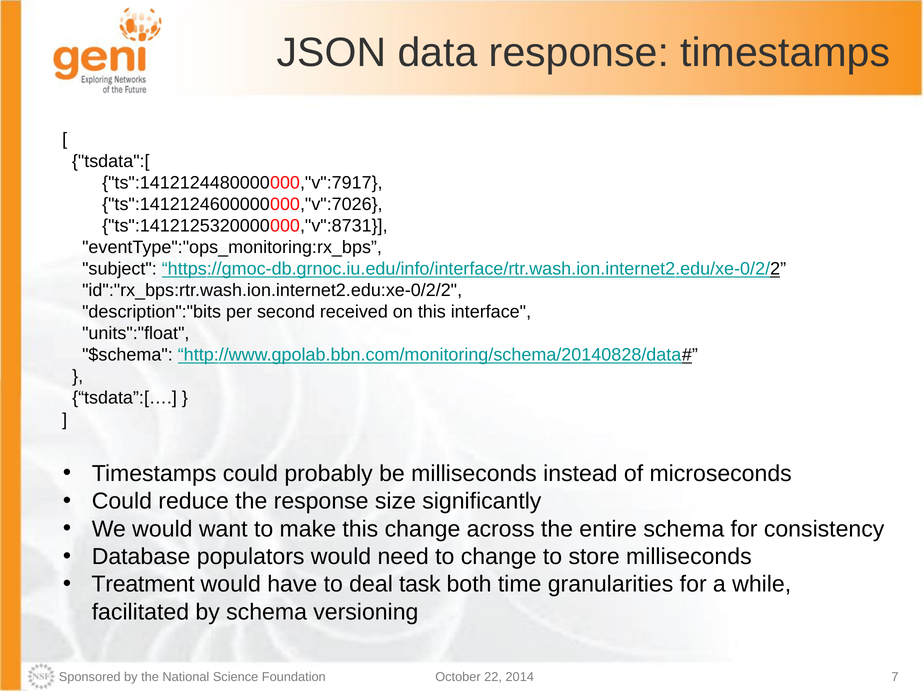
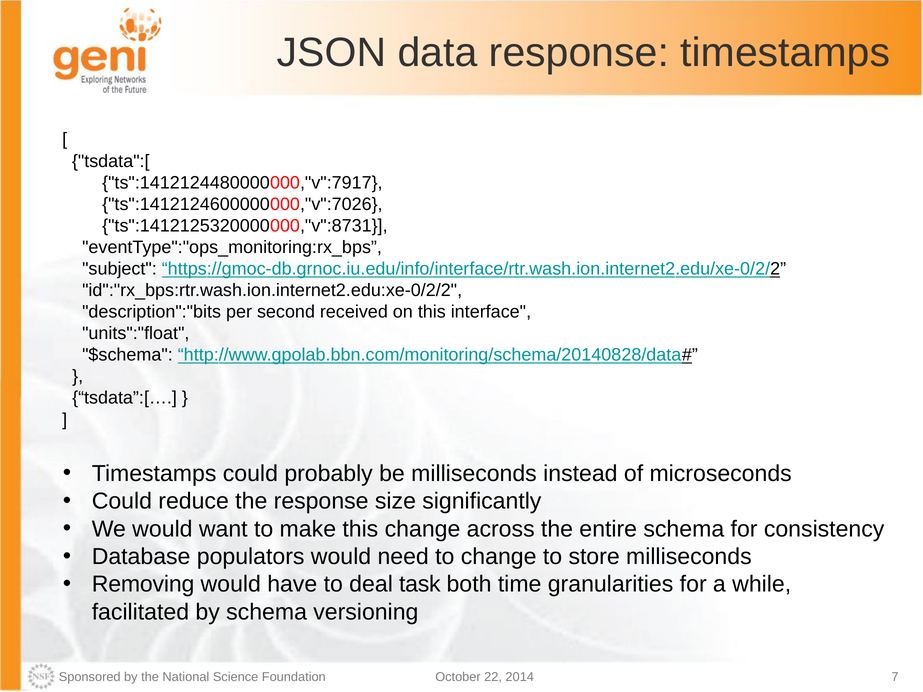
Treatment: Treatment -> Removing
